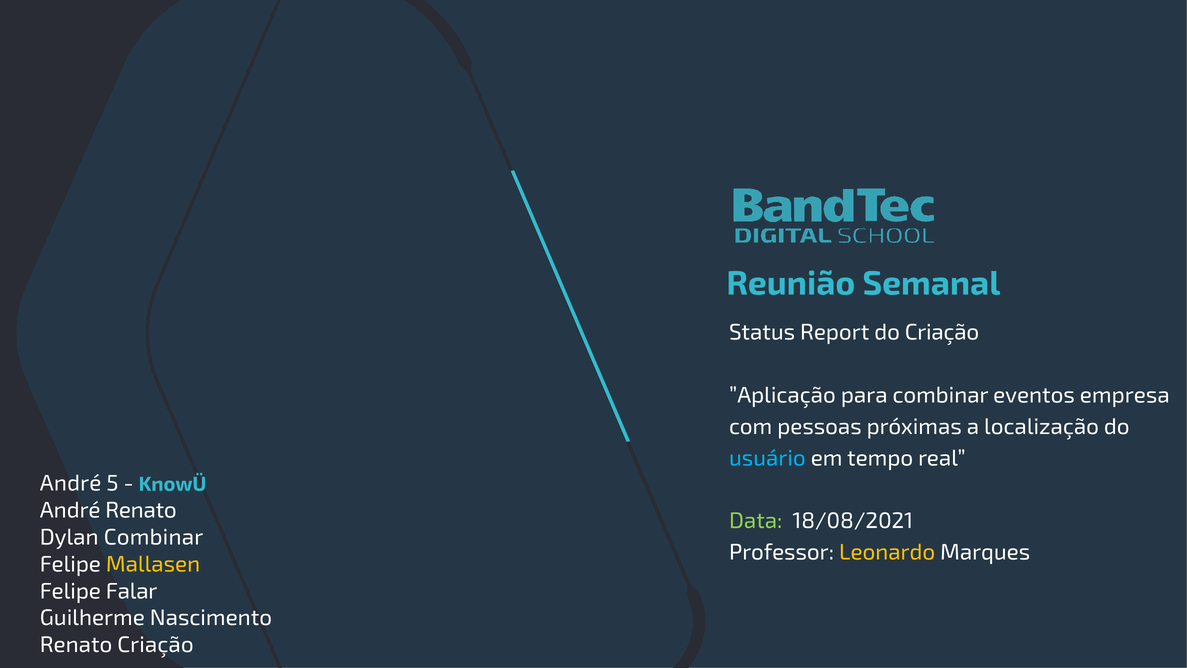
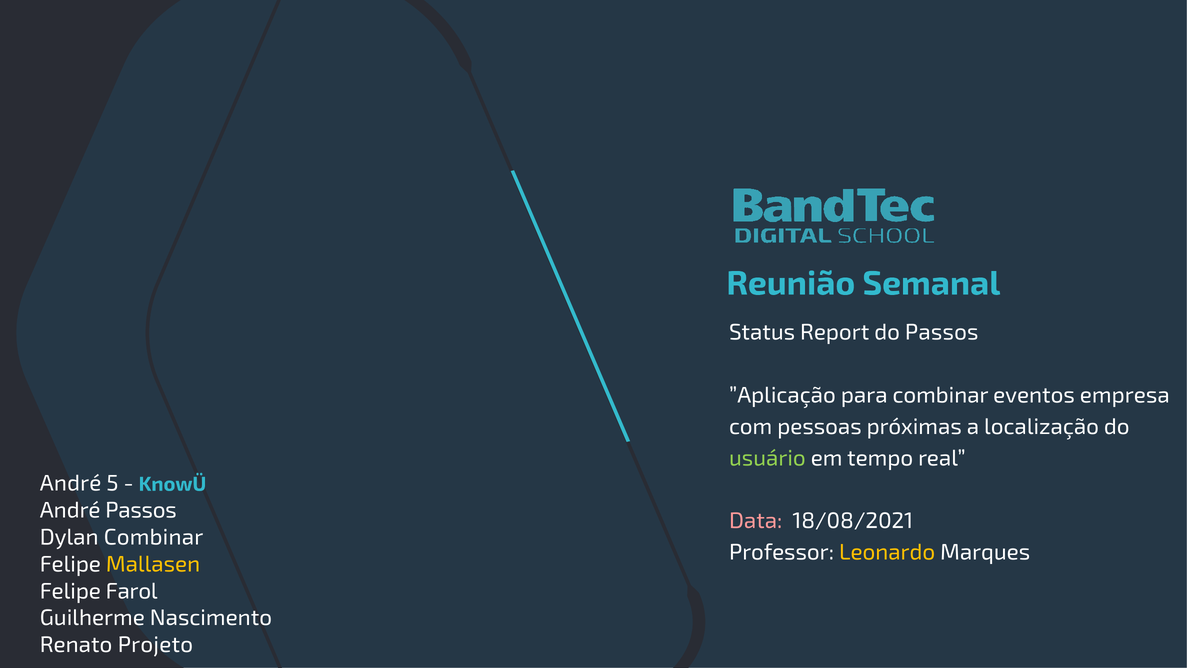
do Criação: Criação -> Passos
usuário colour: light blue -> light green
André Renato: Renato -> Passos
Data colour: light green -> pink
Falar: Falar -> Farol
Renato Criação: Criação -> Projeto
